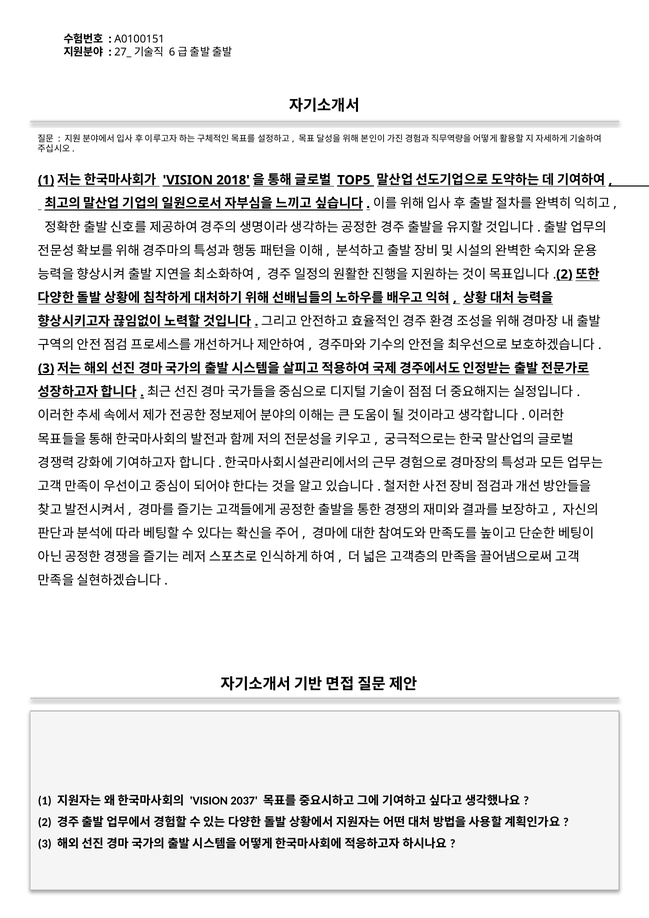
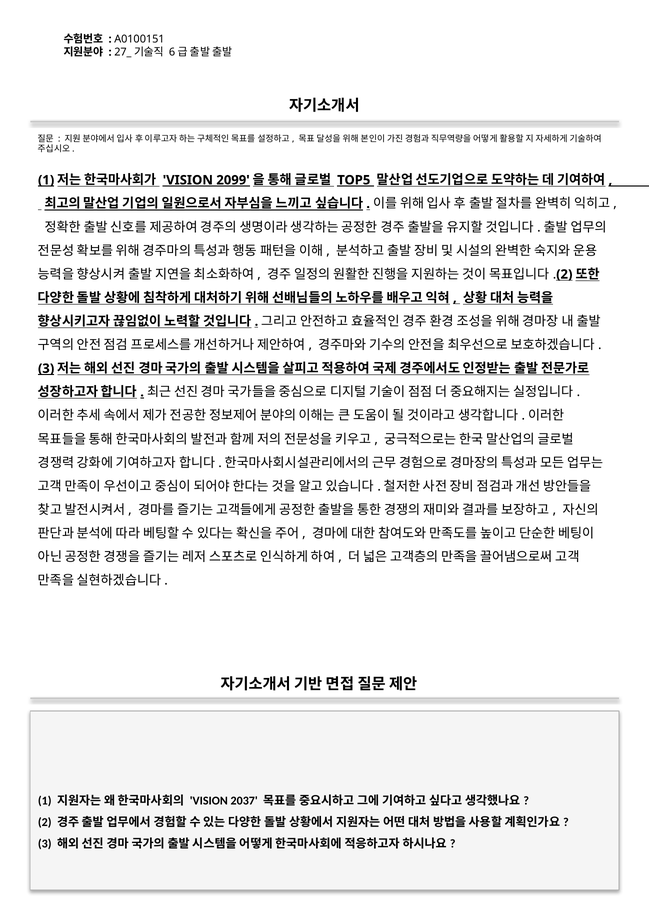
2018: 2018 -> 2099
